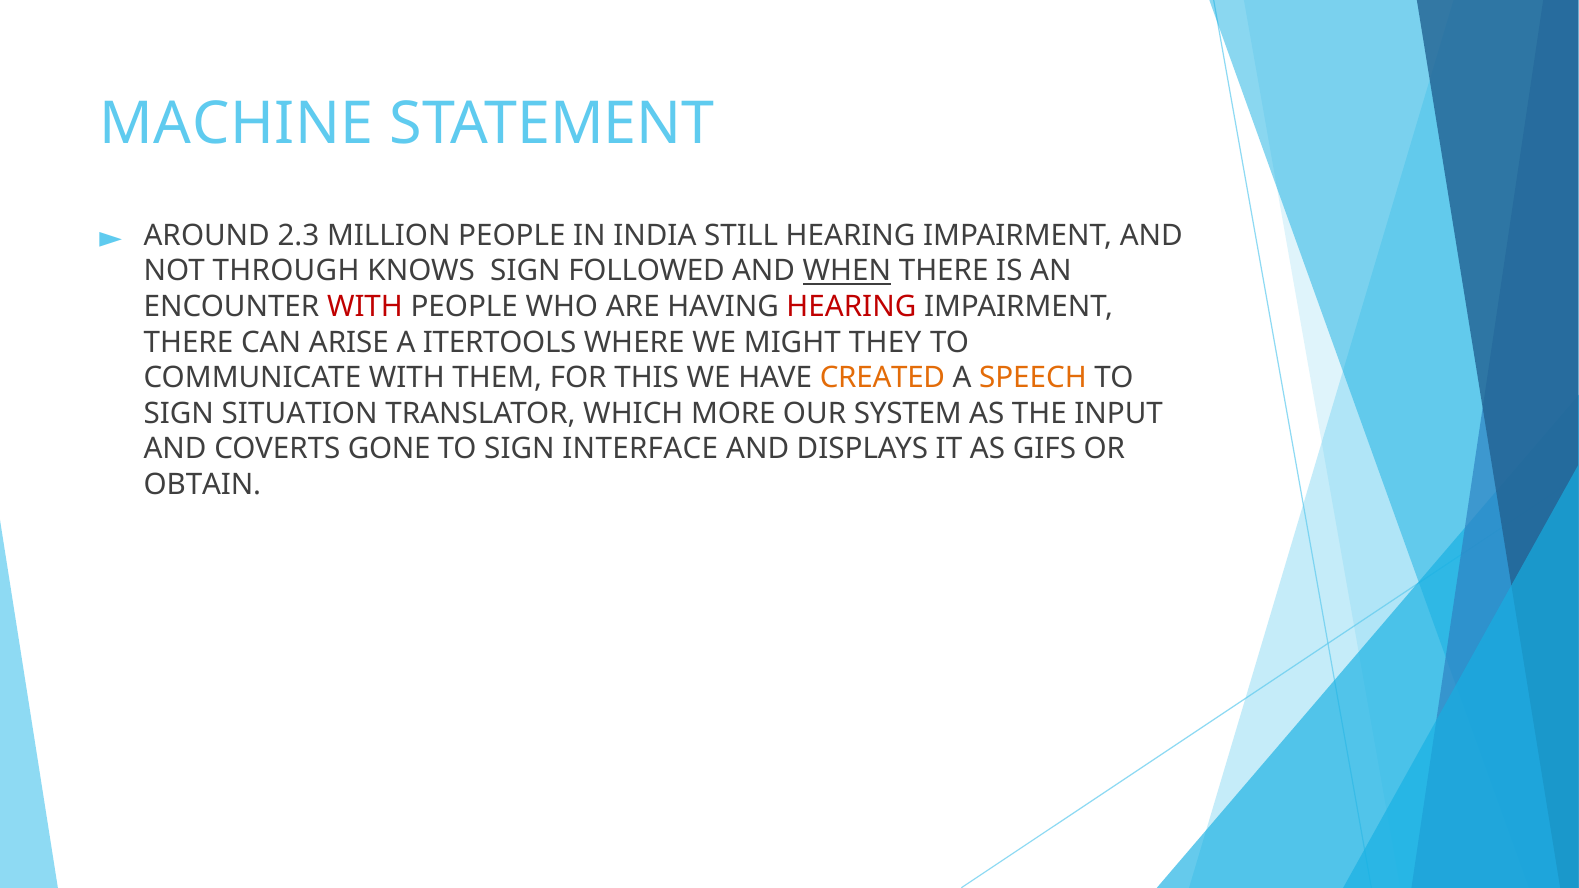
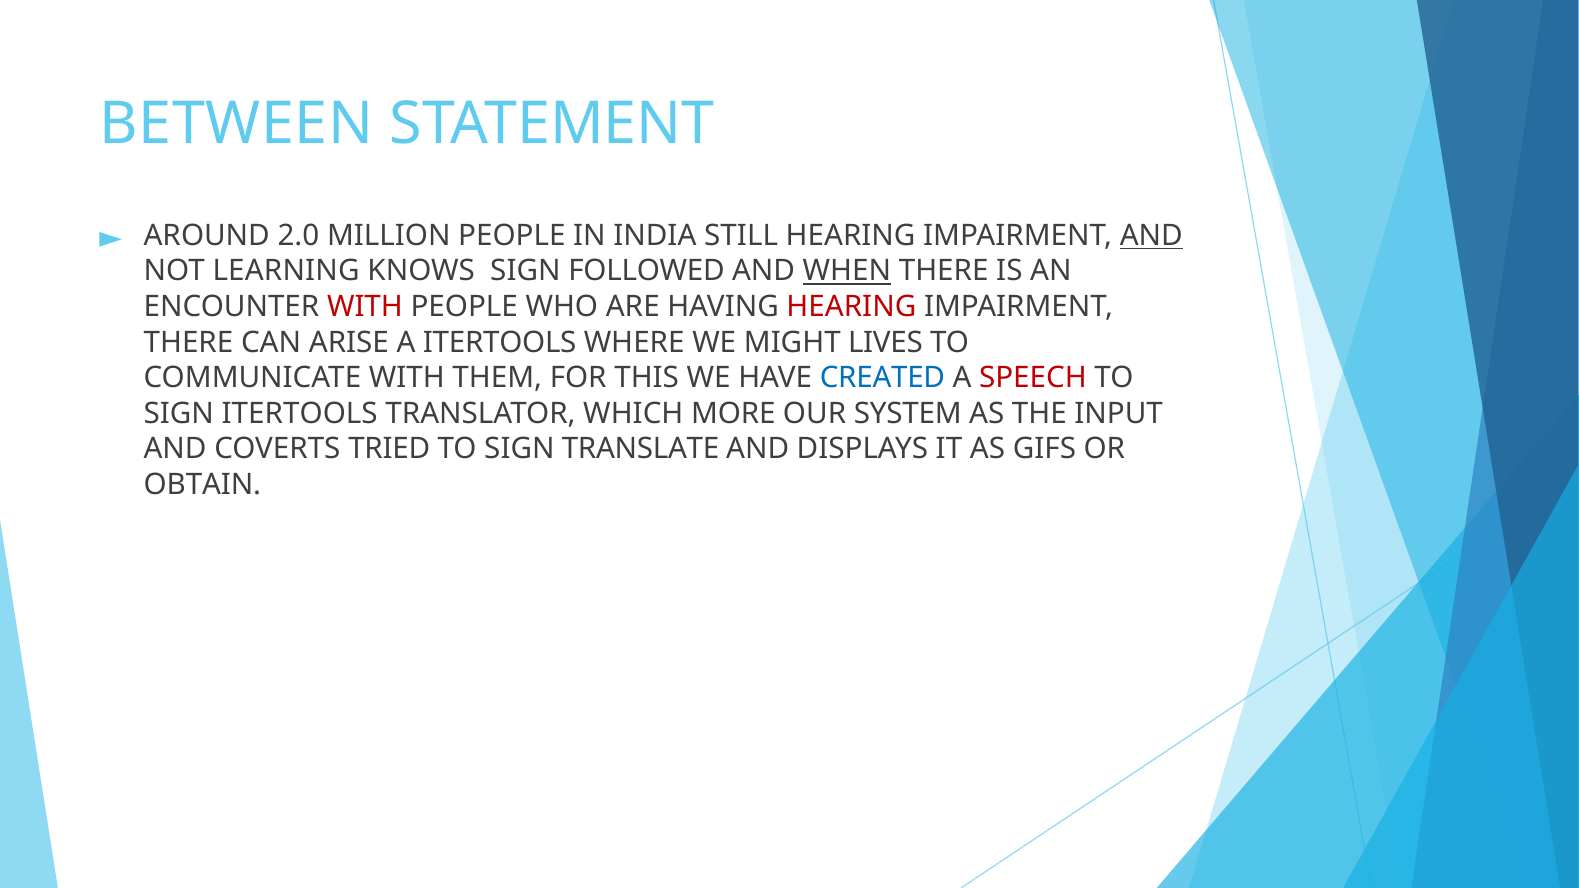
MACHINE: MACHINE -> BETWEEN
2.3: 2.3 -> 2.0
AND at (1151, 236) underline: none -> present
THROUGH: THROUGH -> LEARNING
THEY: THEY -> LIVES
CREATED colour: orange -> blue
SPEECH colour: orange -> red
SIGN SITUATION: SITUATION -> ITERTOOLS
GONE: GONE -> TRIED
INTERFACE: INTERFACE -> TRANSLATE
